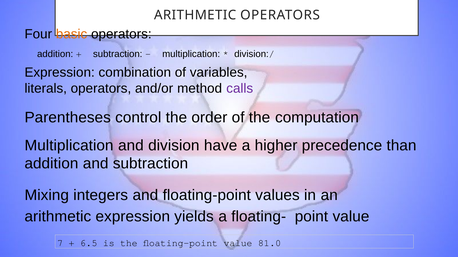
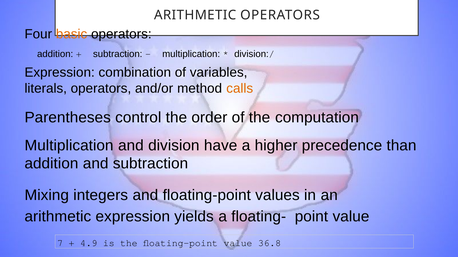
calls colour: purple -> orange
6.5: 6.5 -> 4.9
81.0: 81.0 -> 36.8
